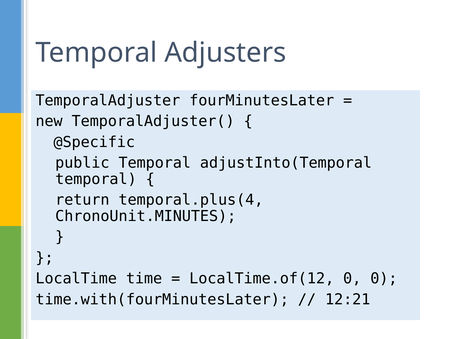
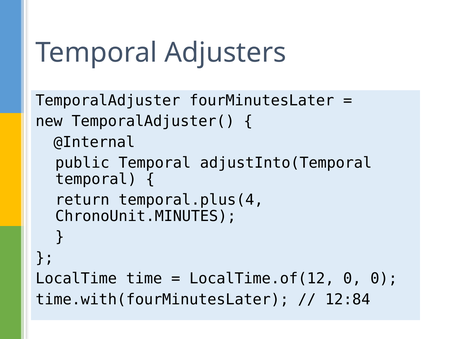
@Specific: @Specific -> @Internal
12:21: 12:21 -> 12:84
